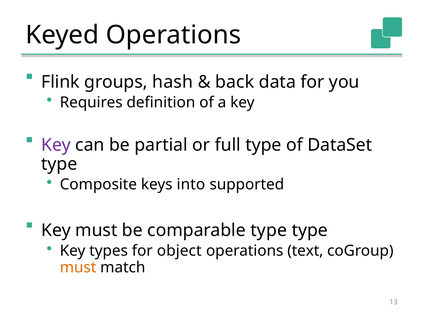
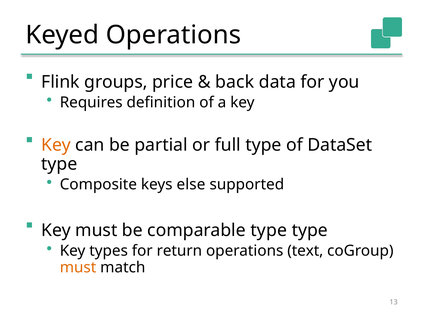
hash: hash -> price
Key at (56, 145) colour: purple -> orange
into: into -> else
object: object -> return
